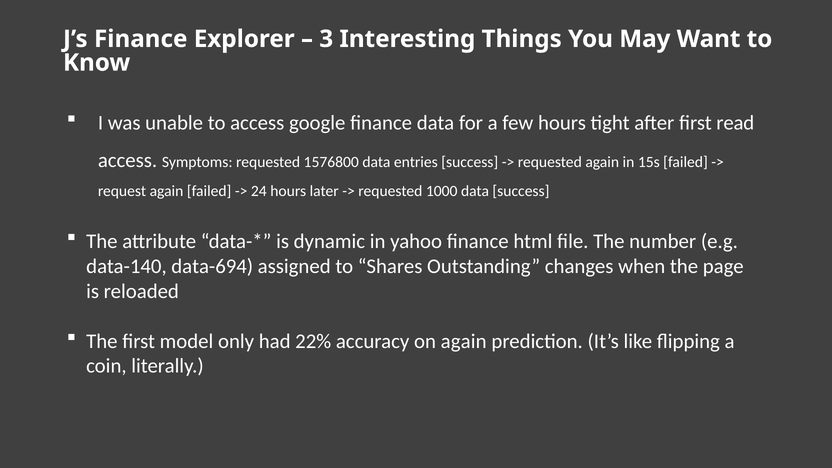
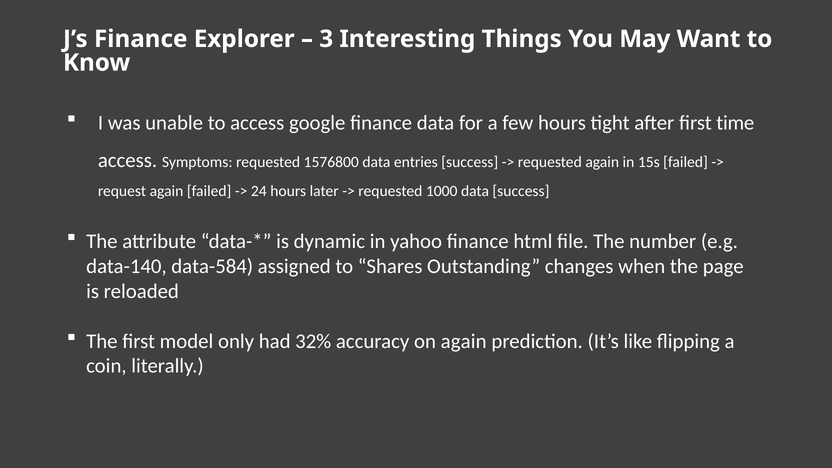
read: read -> time
data-694: data-694 -> data-584
22%: 22% -> 32%
